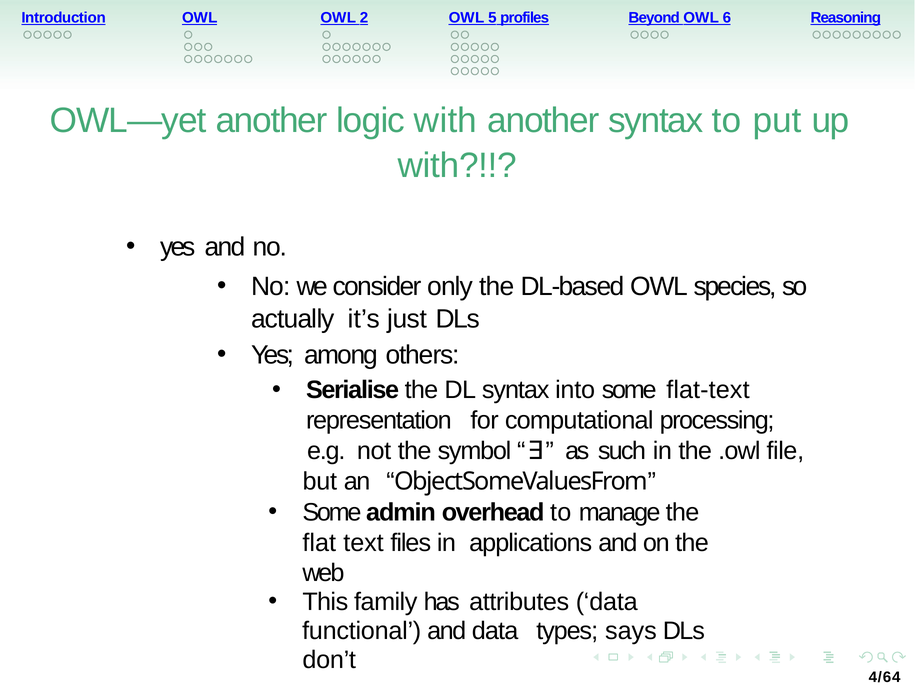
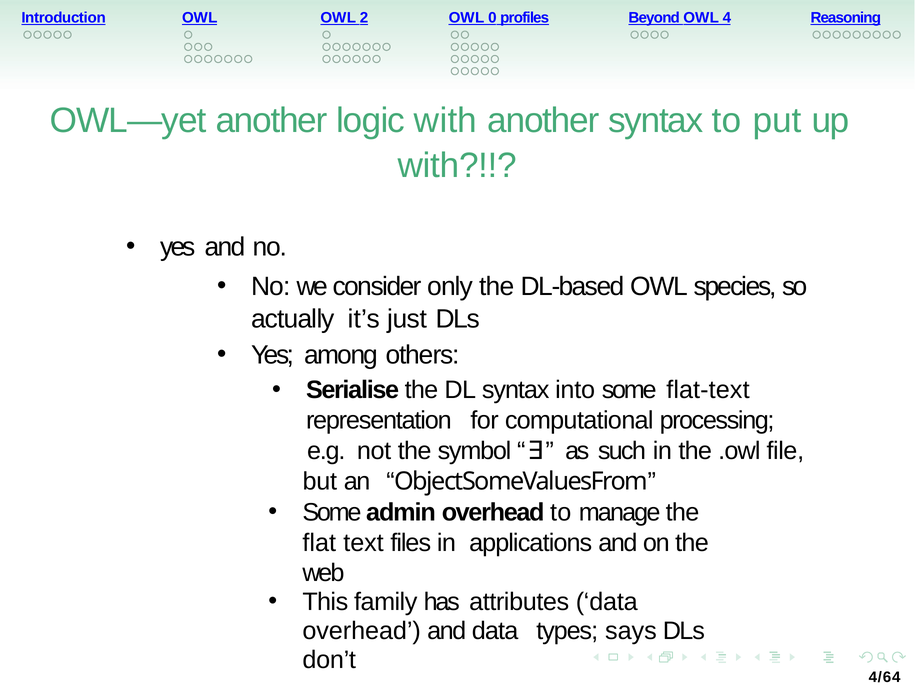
5: 5 -> 0
6: 6 -> 4
functional at (362, 631): functional -> overhead
